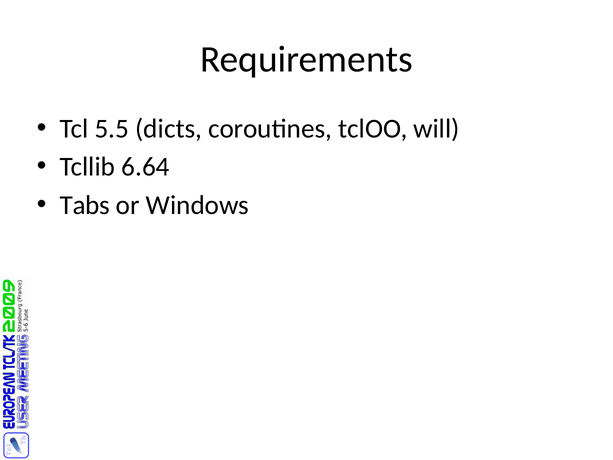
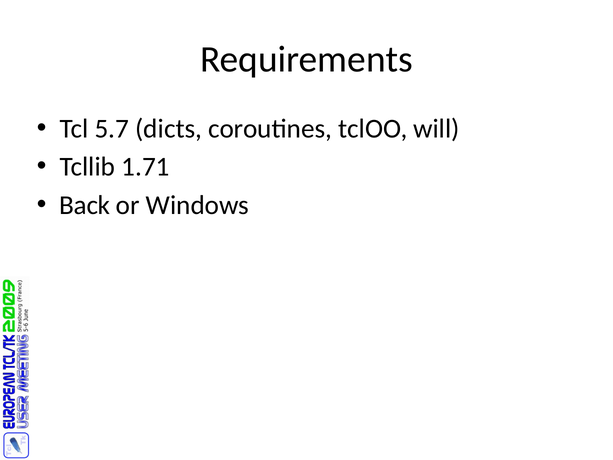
5.5: 5.5 -> 5.7
6.64: 6.64 -> 1.71
Tabs: Tabs -> Back
